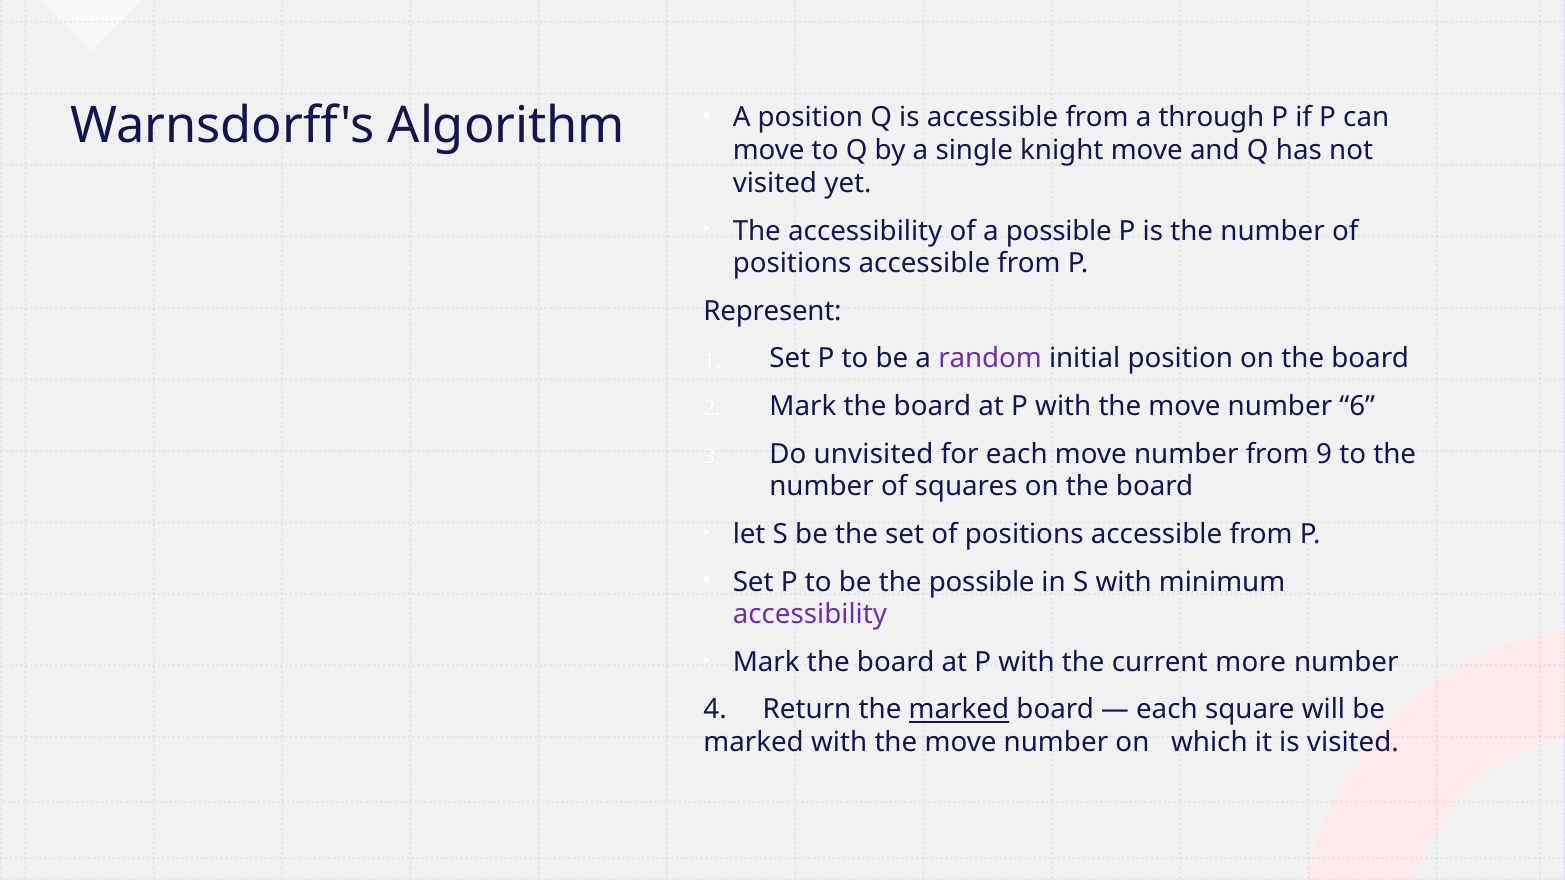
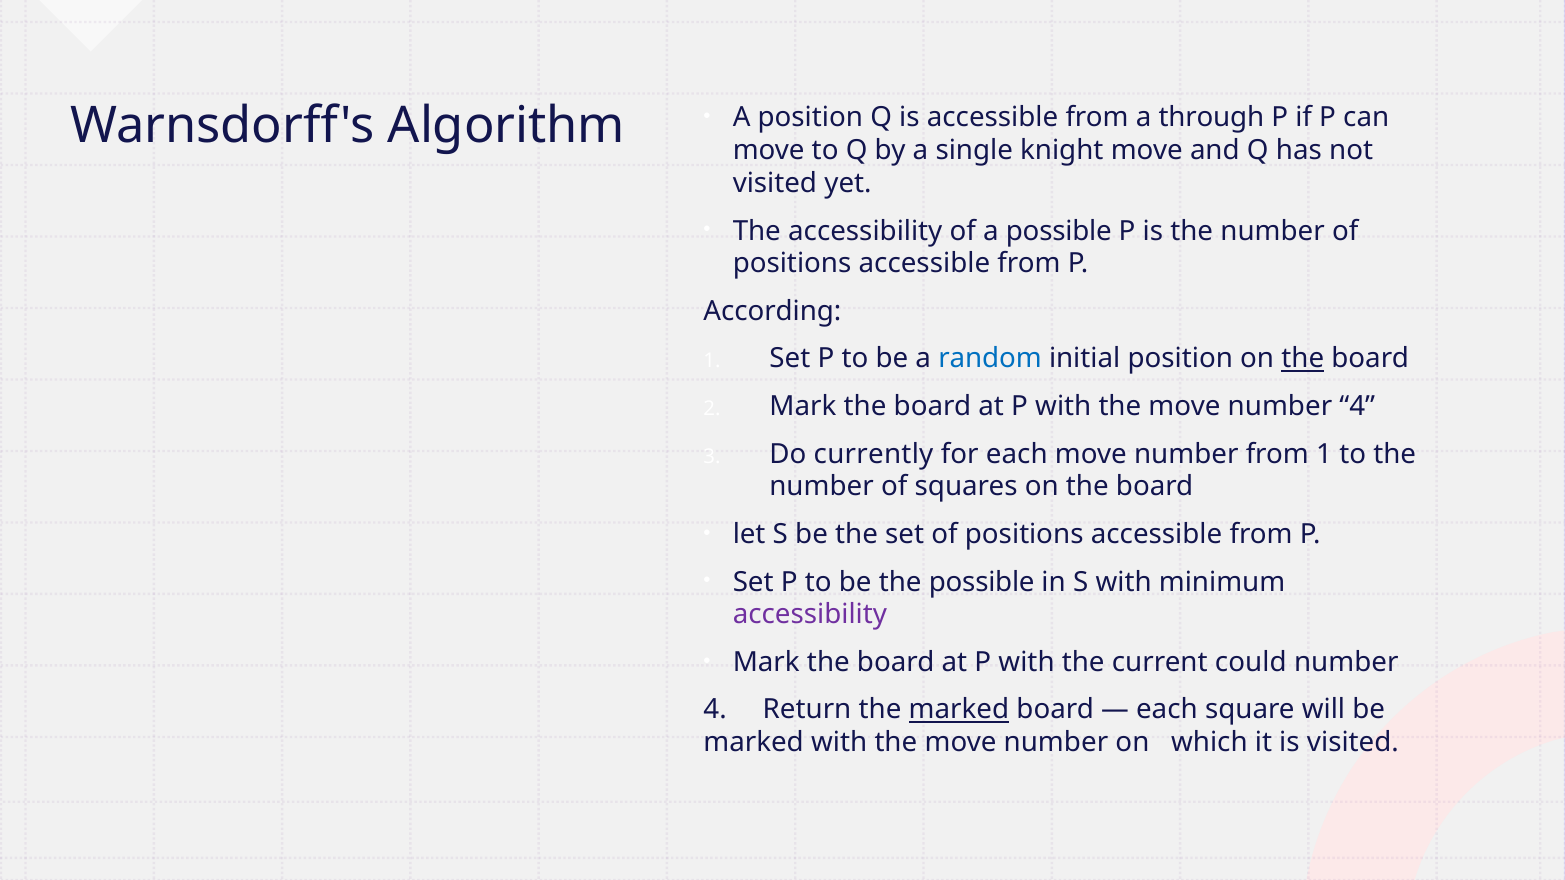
Represent: Represent -> According
random colour: purple -> blue
the at (1303, 359) underline: none -> present
move number 6: 6 -> 4
unvisited: unvisited -> currently
from 9: 9 -> 1
more: more -> could
